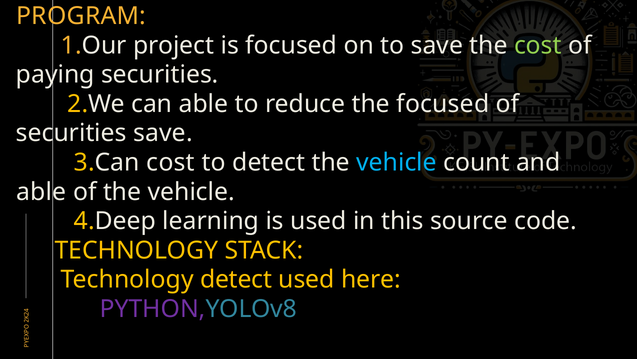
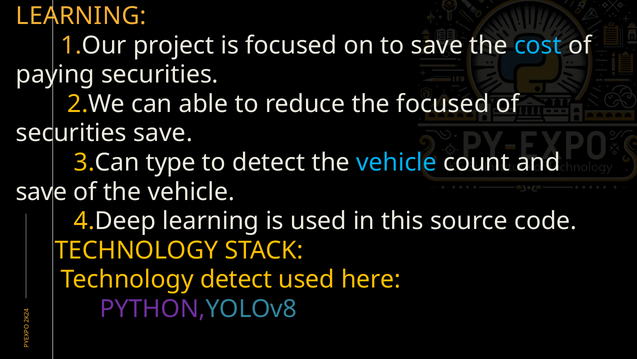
PROGRAM at (81, 16): PROGRAM -> LEARNING
cost at (538, 45) colour: light green -> light blue
3.Can cost: cost -> type
able at (41, 191): able -> save
